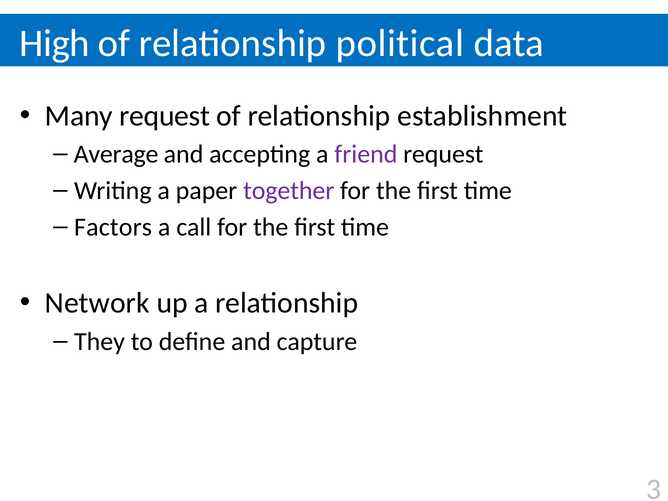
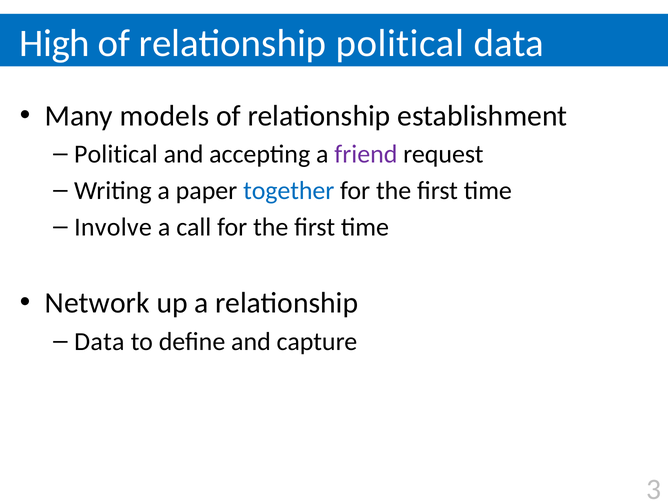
Many request: request -> models
Average at (116, 154): Average -> Political
together colour: purple -> blue
Factors: Factors -> Involve
They at (100, 341): They -> Data
